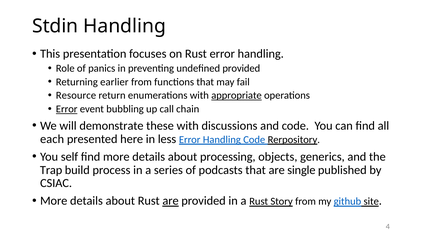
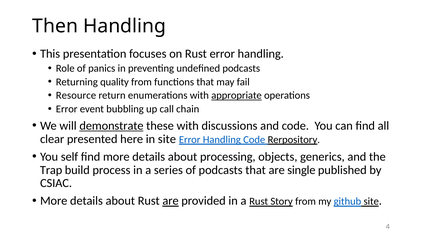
Stdin: Stdin -> Then
undefined provided: provided -> podcasts
earlier: earlier -> quality
Error at (67, 109) underline: present -> none
demonstrate underline: none -> present
each: each -> clear
in less: less -> site
